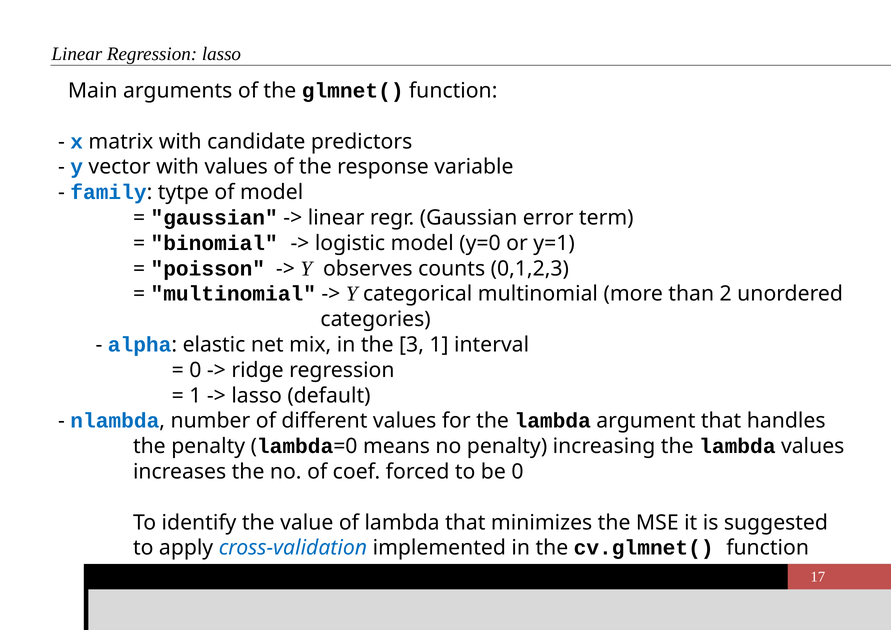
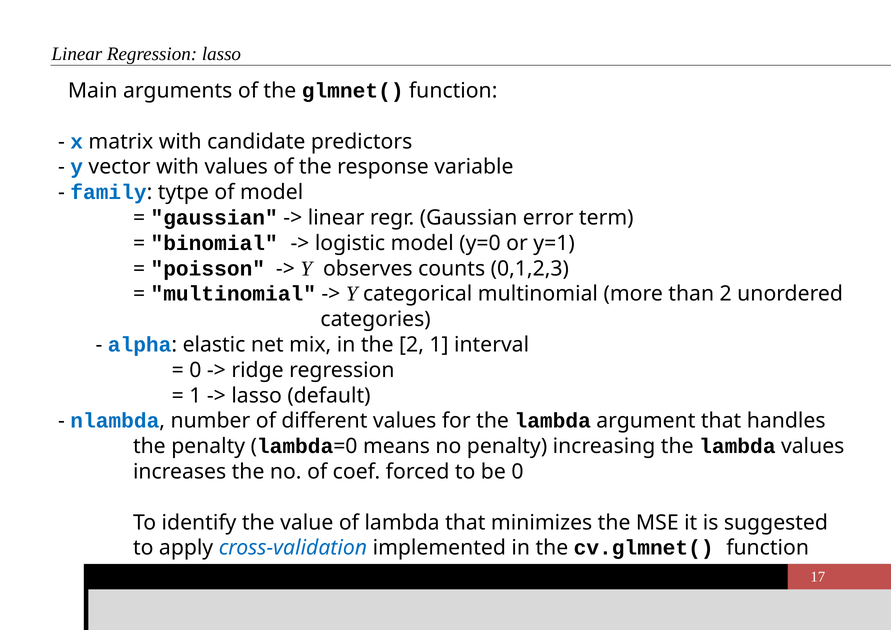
the 3: 3 -> 2
